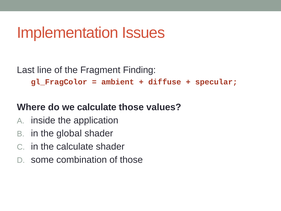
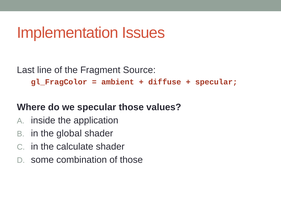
Finding: Finding -> Source
we calculate: calculate -> specular
